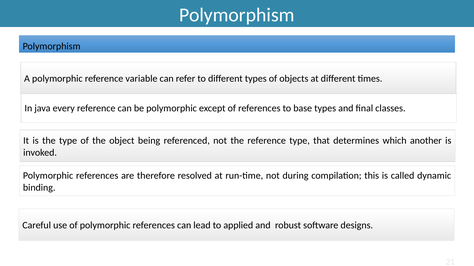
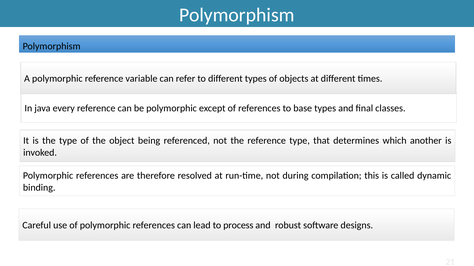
applied: applied -> process
